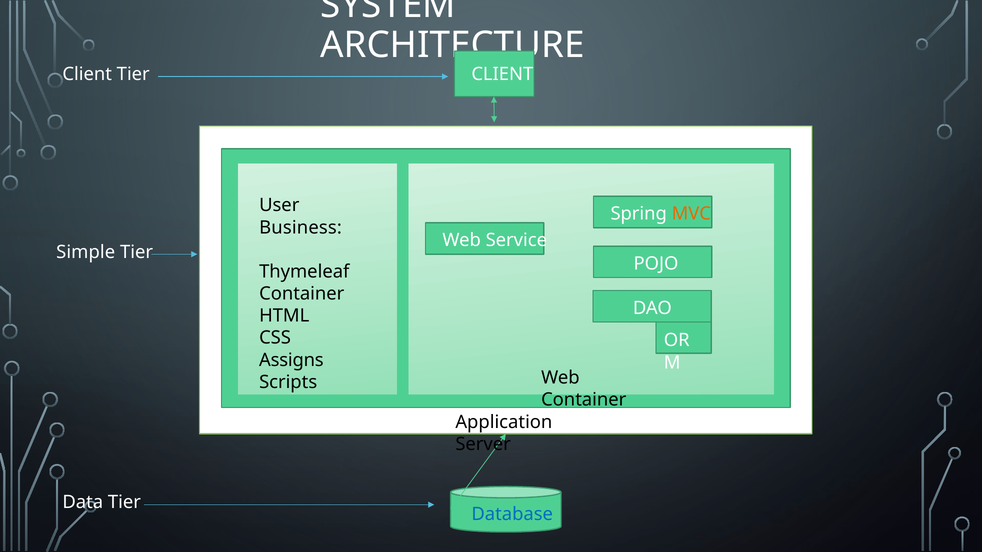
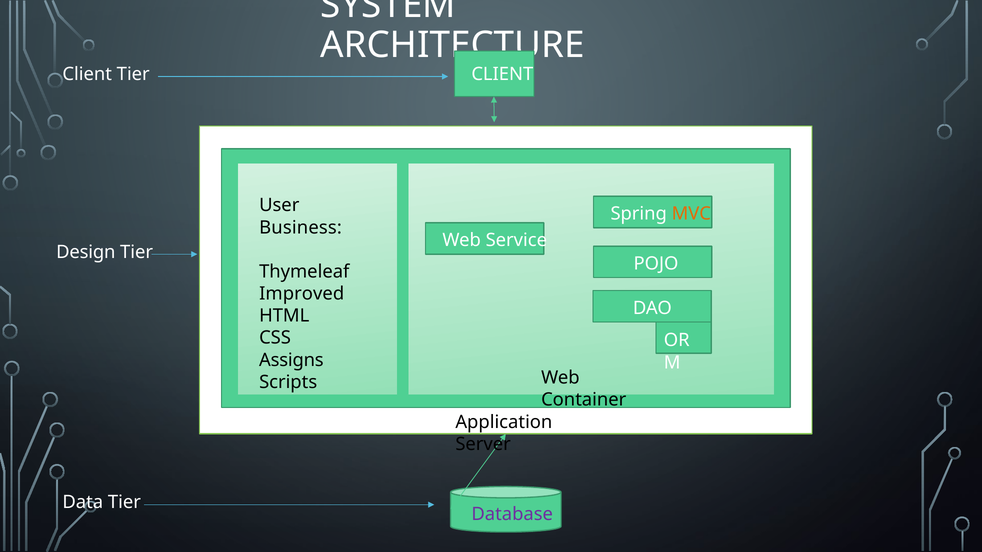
Simple: Simple -> Design
Container at (302, 294): Container -> Improved
Database colour: blue -> purple
